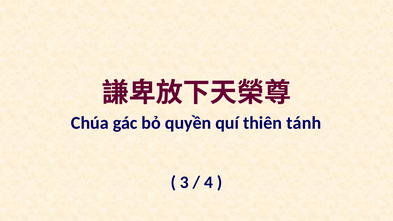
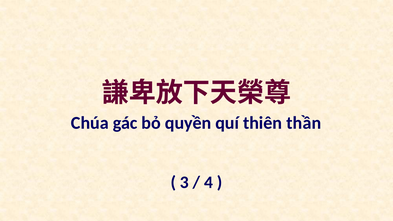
tánh: tánh -> thần
